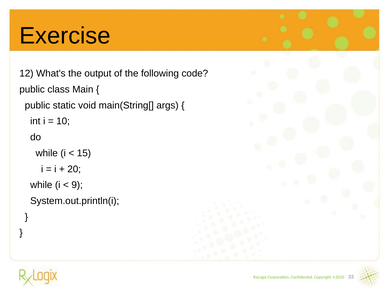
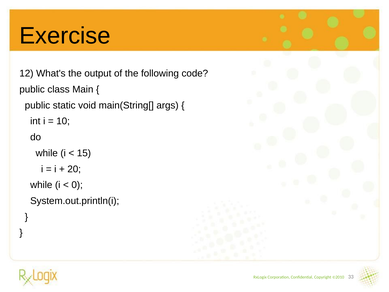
9: 9 -> 0
